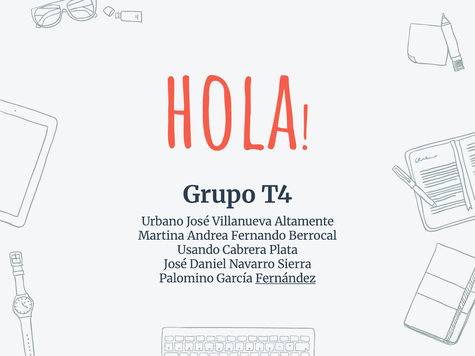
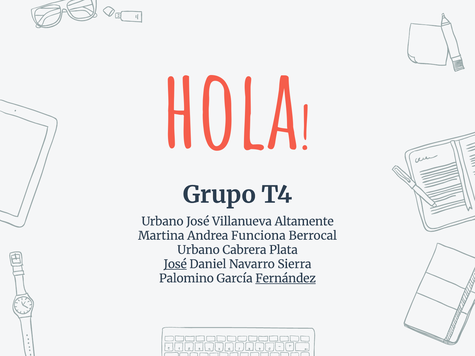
Fernando: Fernando -> Funciona
Usando at (198, 250): Usando -> Urbano
José at (175, 264) underline: none -> present
